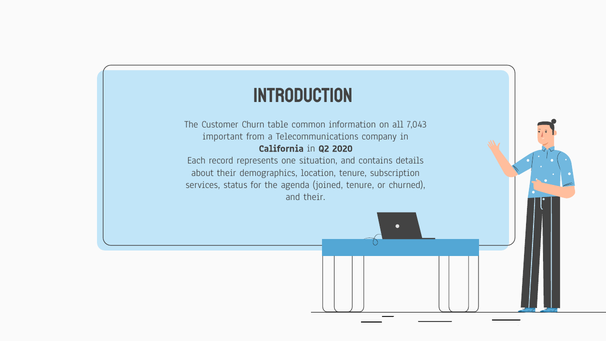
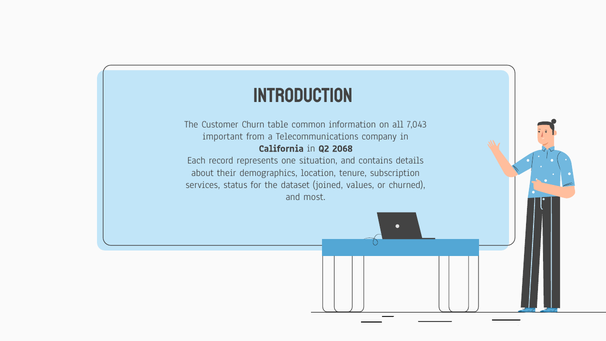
2020: 2020 -> 2068
agenda: agenda -> dataset
joined tenure: tenure -> values
and their: their -> most
